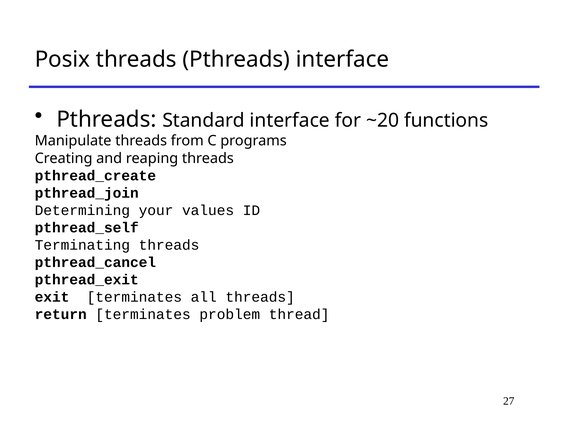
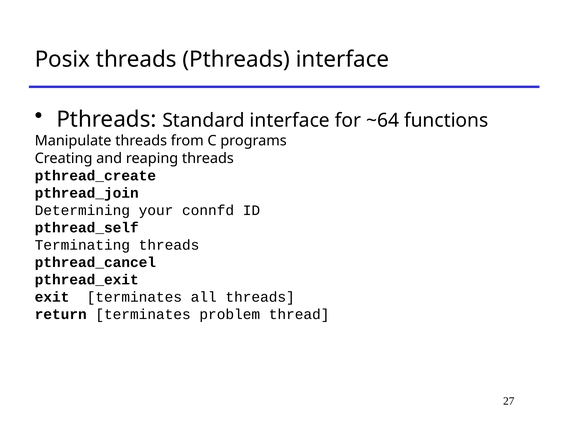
~20: ~20 -> ~64
values: values -> connfd
